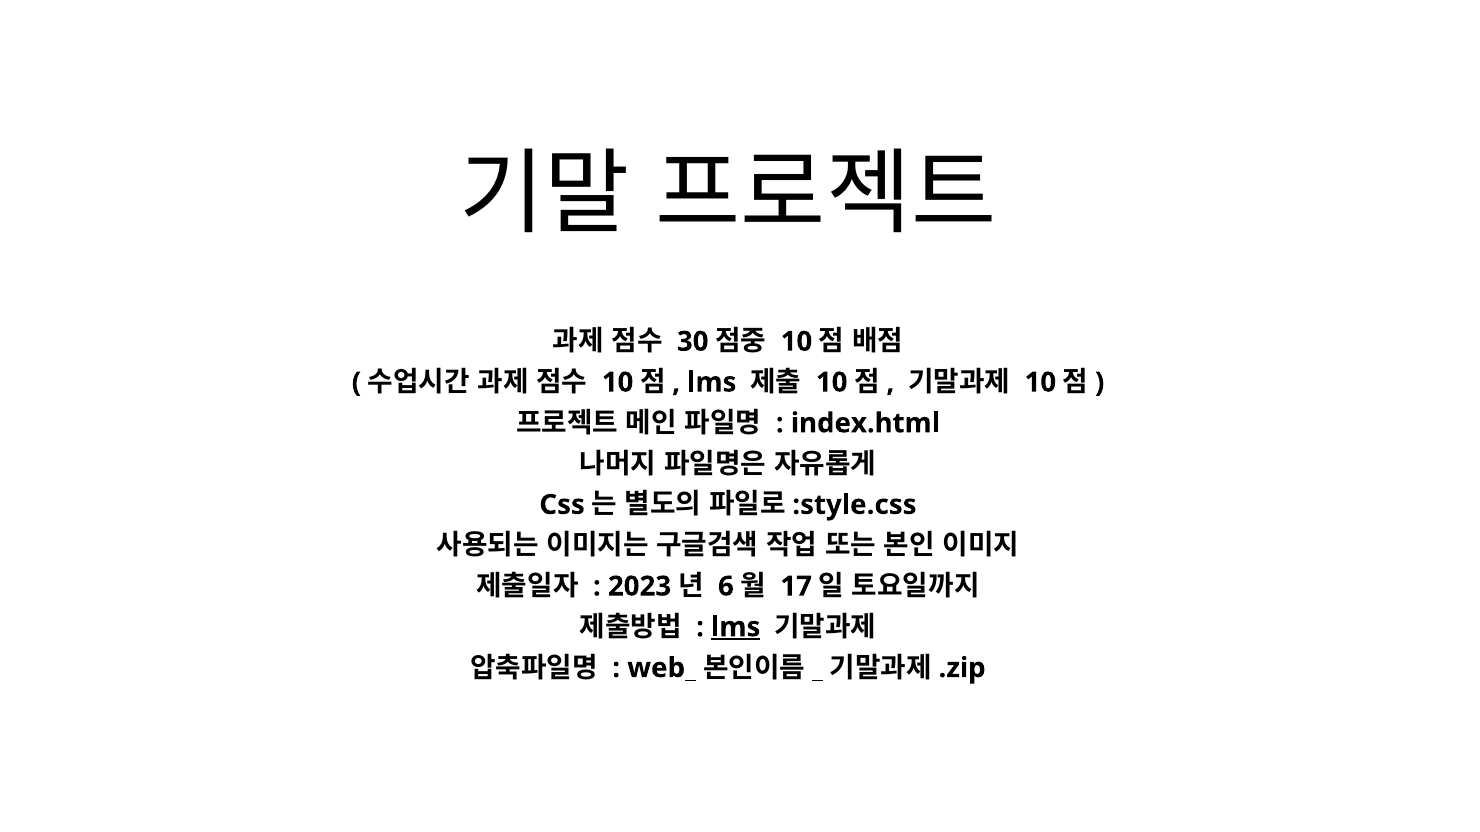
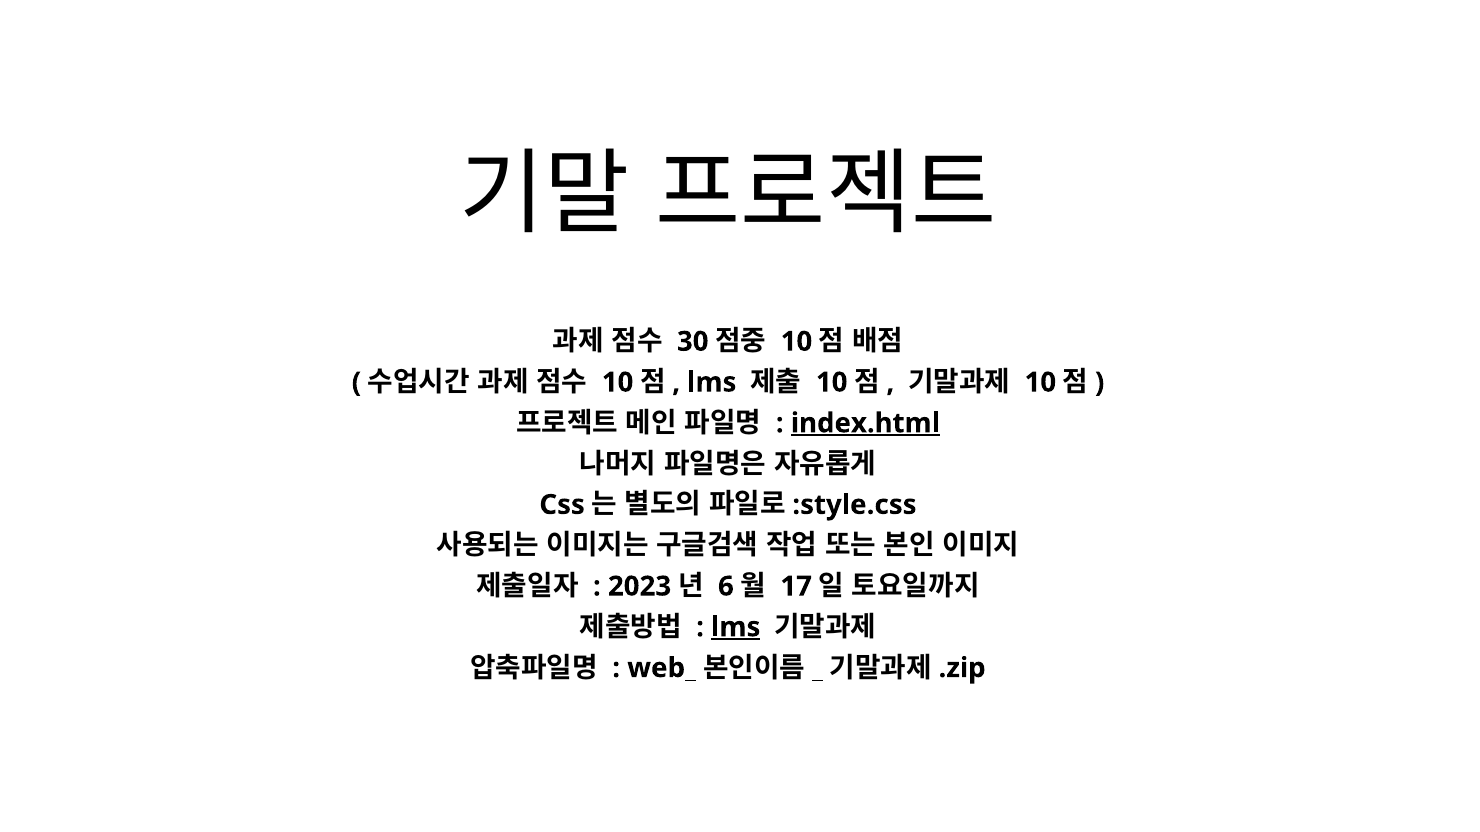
index.html underline: none -> present
